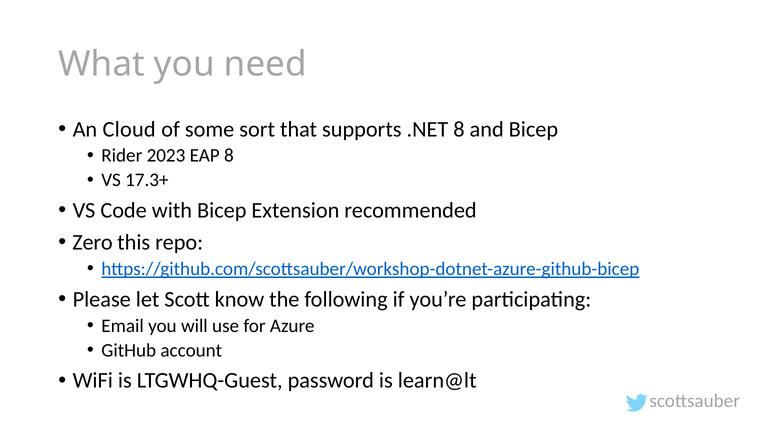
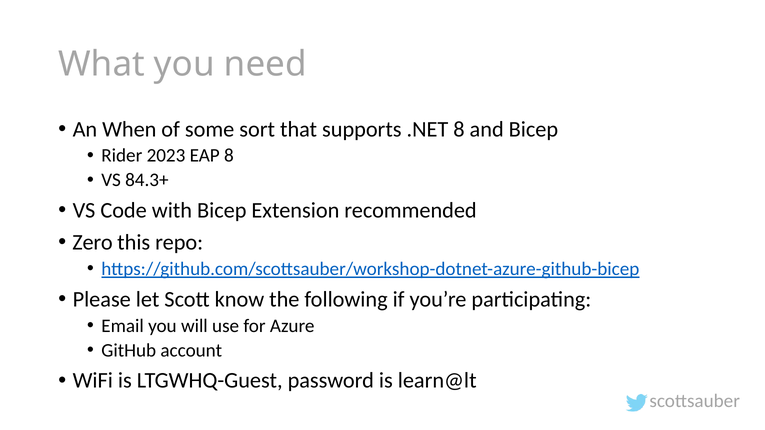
Cloud: Cloud -> When
17.3+: 17.3+ -> 84.3+
